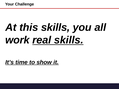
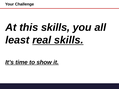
work: work -> least
